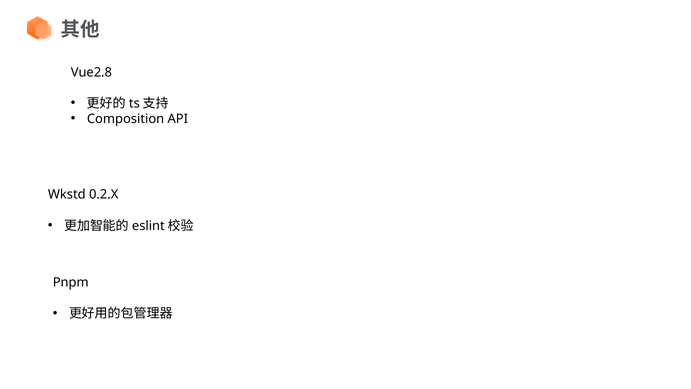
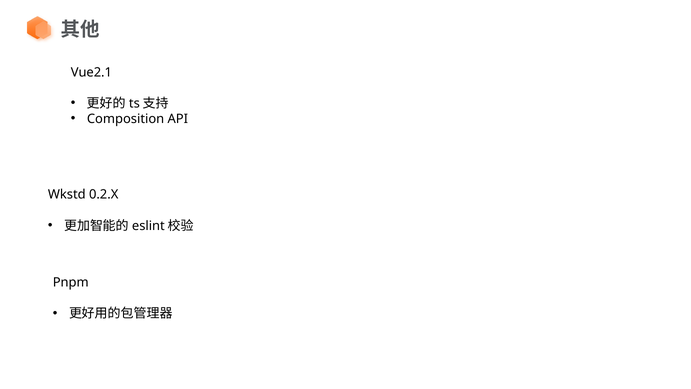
Vue2.8: Vue2.8 -> Vue2.1
